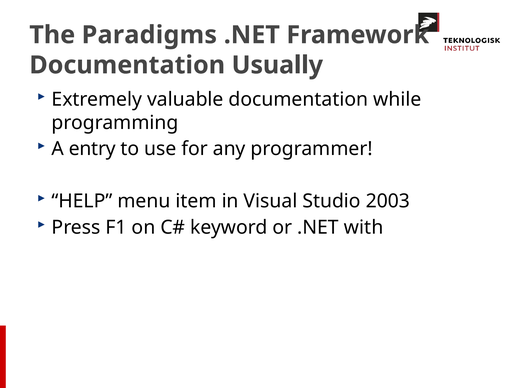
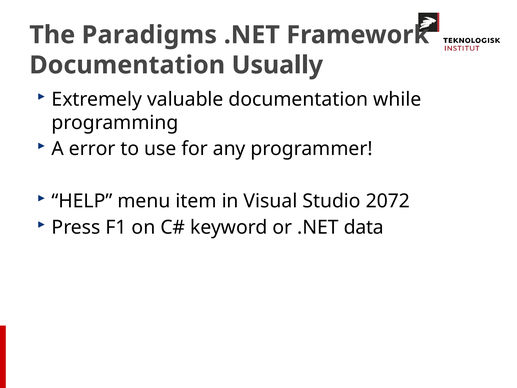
entry: entry -> error
2003: 2003 -> 2072
with: with -> data
